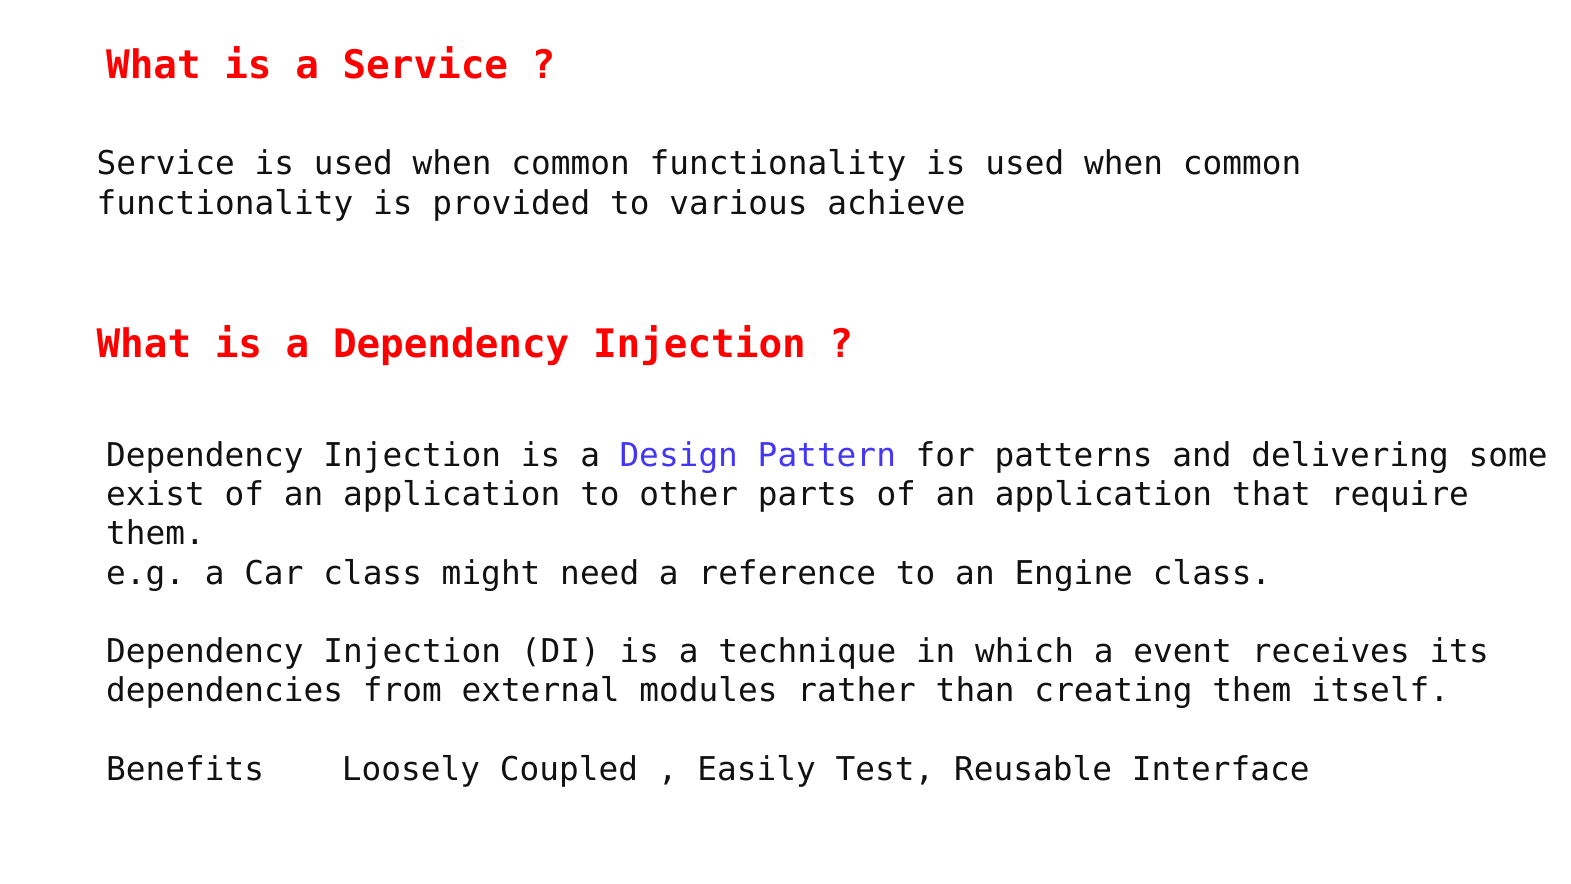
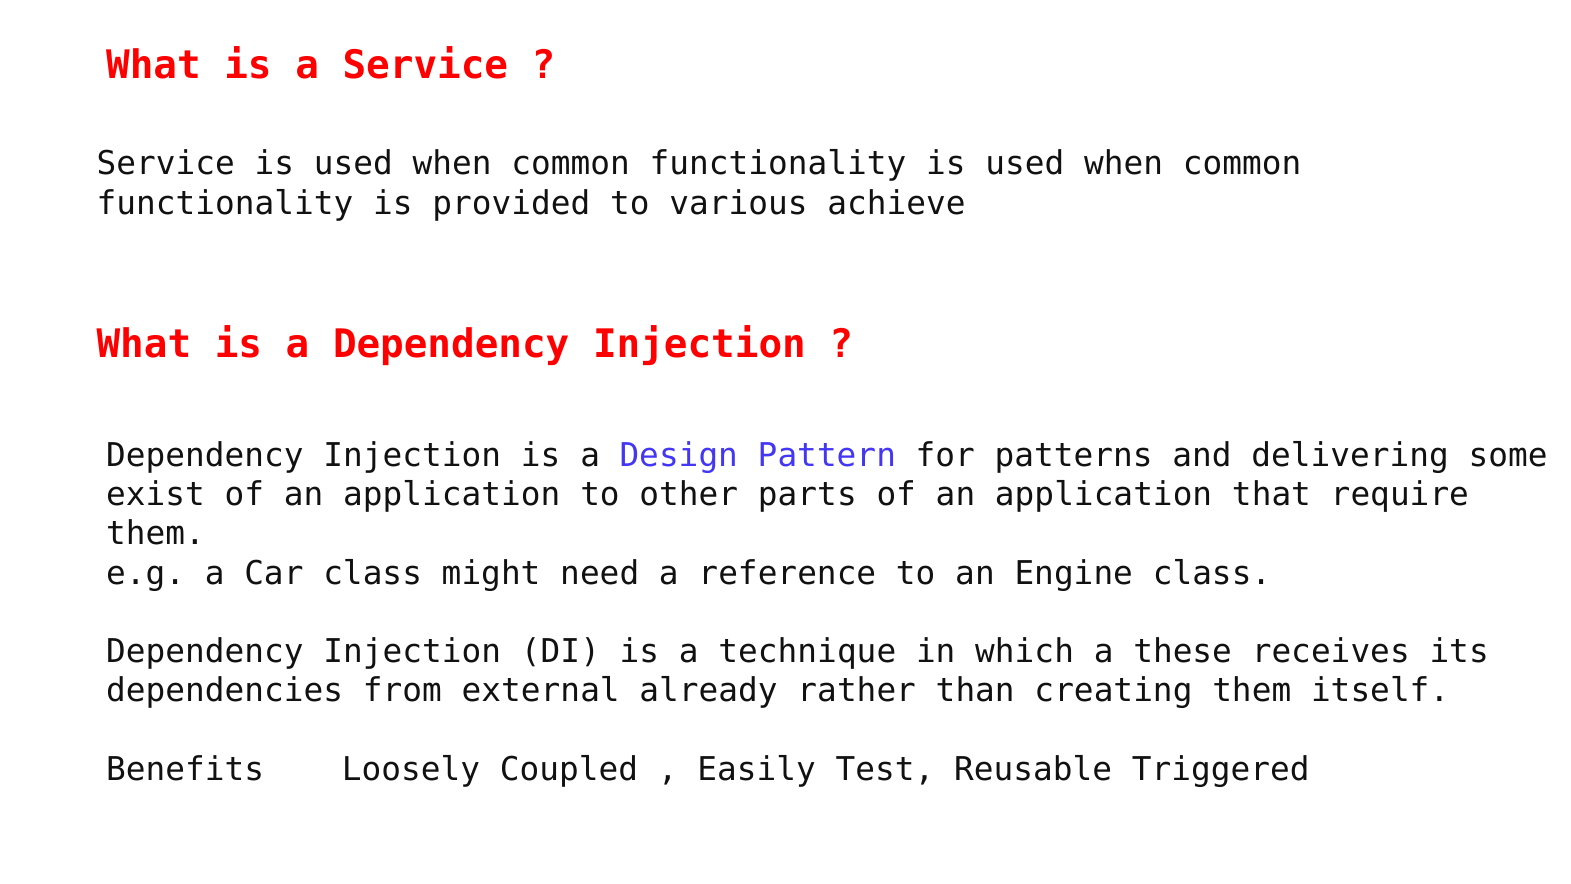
event: event -> these
modules: modules -> already
Interface: Interface -> Triggered
